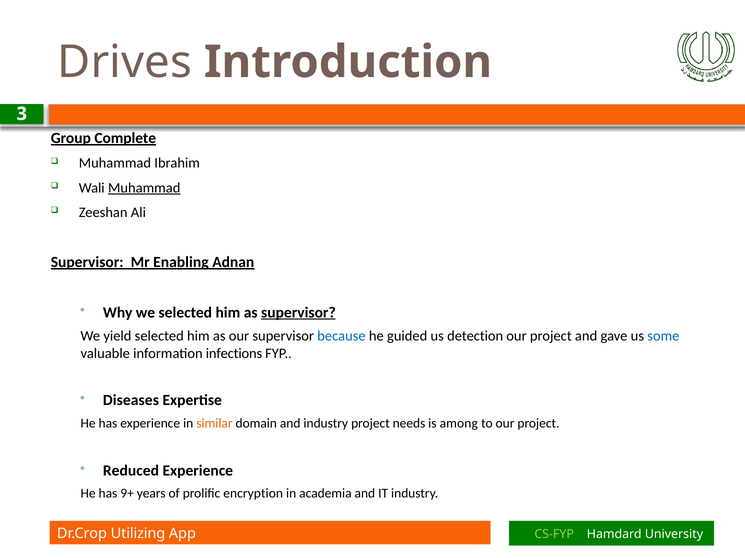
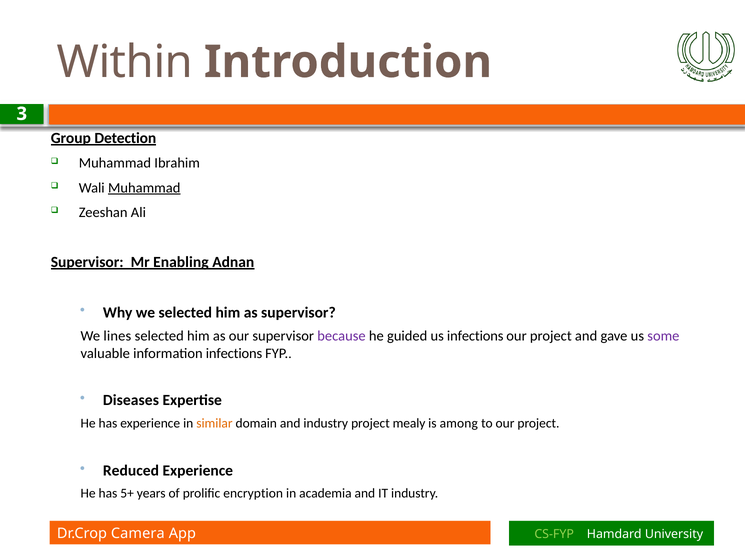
Drives: Drives -> Within
Complete: Complete -> Detection
supervisor at (298, 313) underline: present -> none
yield: yield -> lines
because colour: blue -> purple
us detection: detection -> infections
some colour: blue -> purple
needs: needs -> mealy
9+: 9+ -> 5+
Utilizing: Utilizing -> Camera
